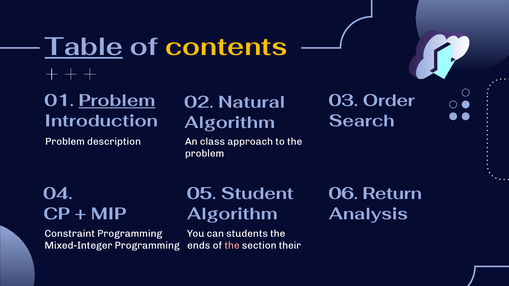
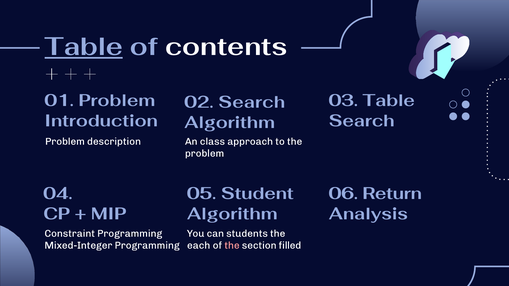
contents colour: yellow -> white
Problem at (117, 101) underline: present -> none
03 Order: Order -> Table
02 Natural: Natural -> Search
ends: ends -> each
their: their -> filled
